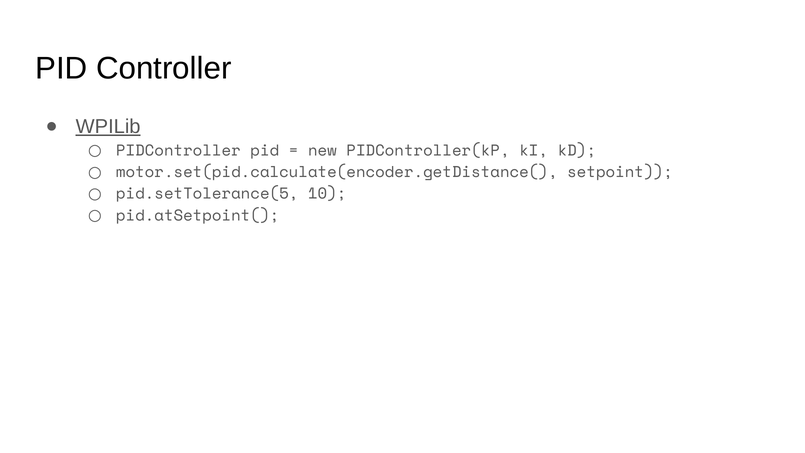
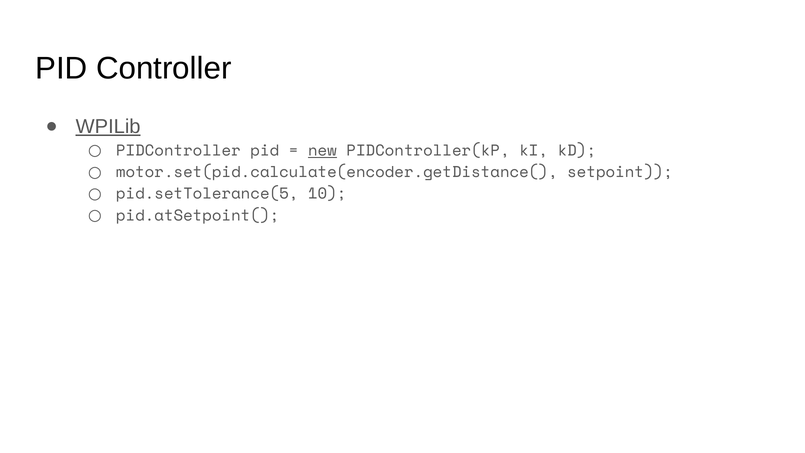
new underline: none -> present
